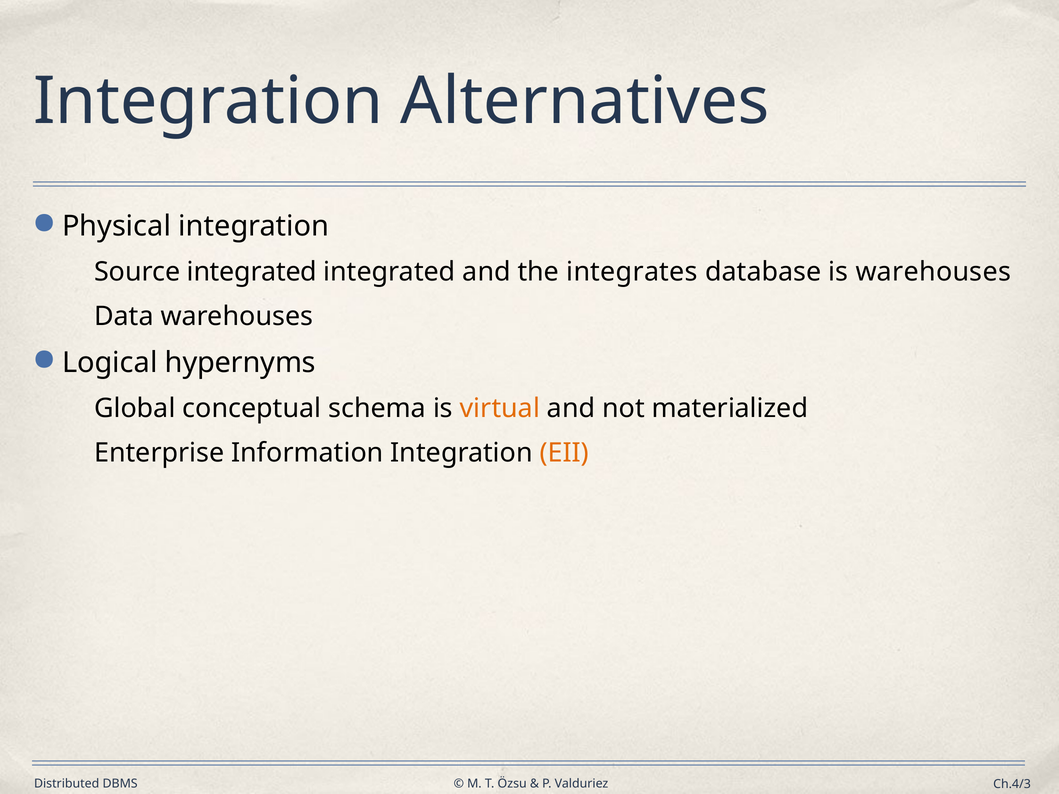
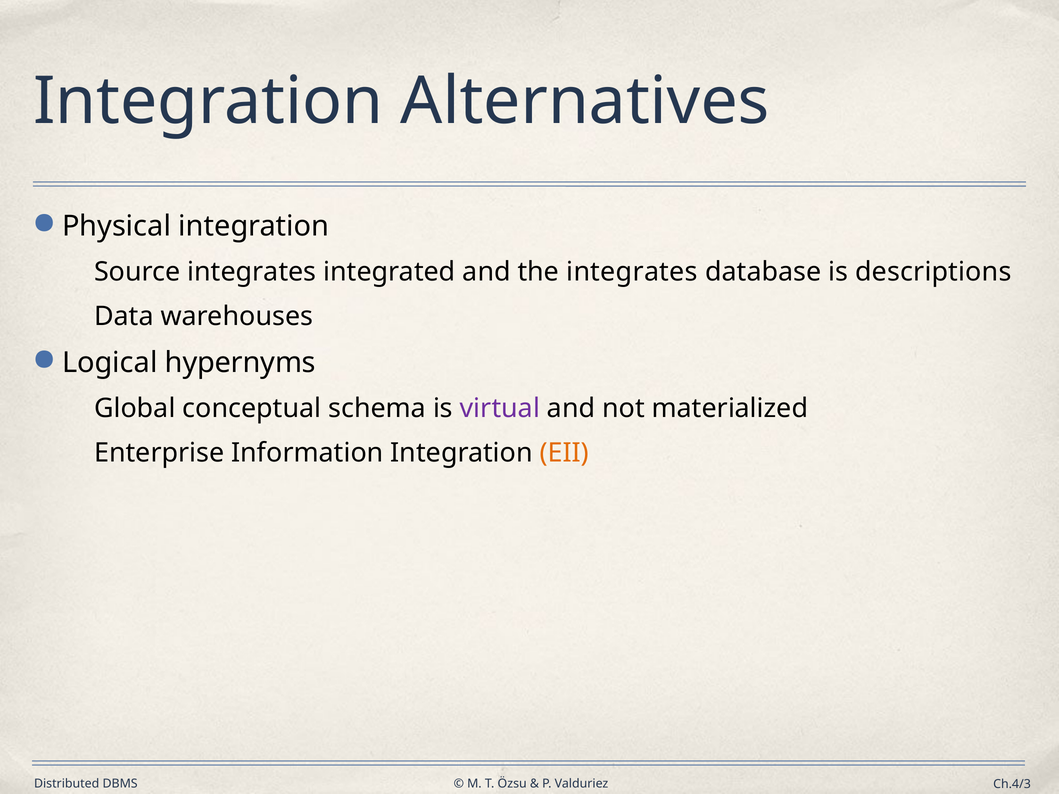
Source integrated: integrated -> integrates
is warehouses: warehouses -> descriptions
virtual colour: orange -> purple
